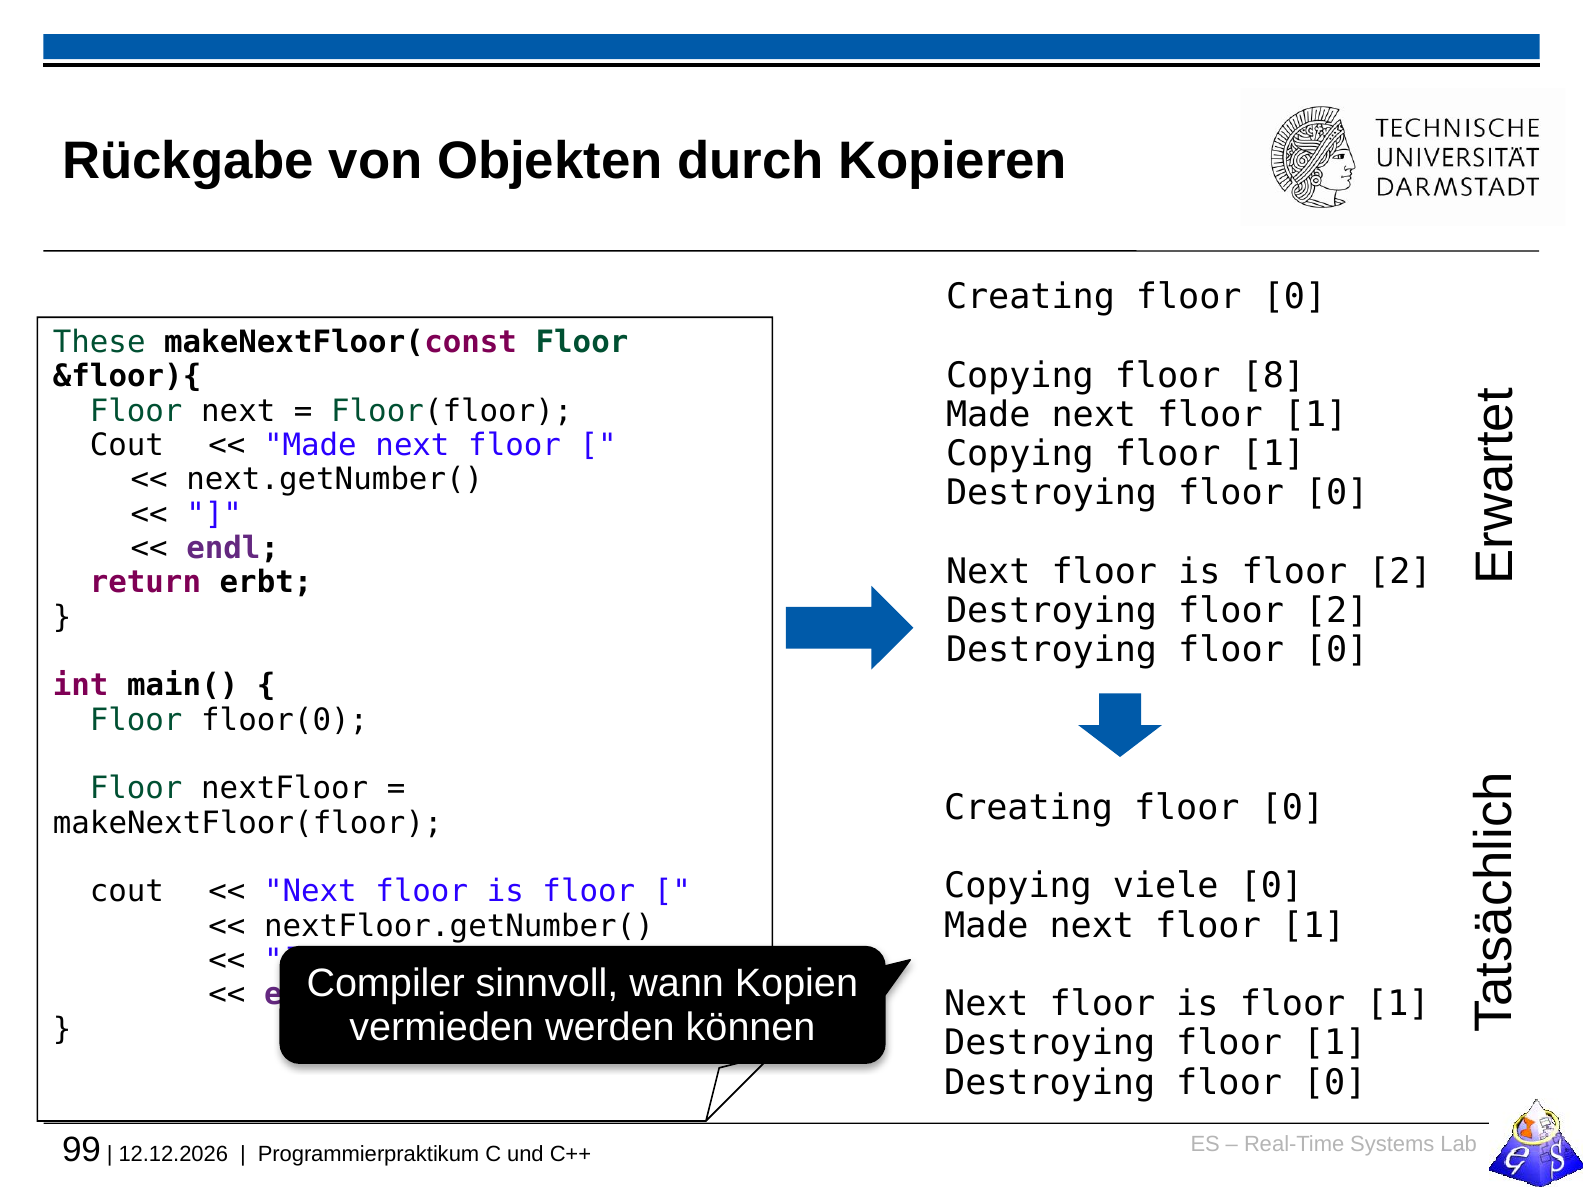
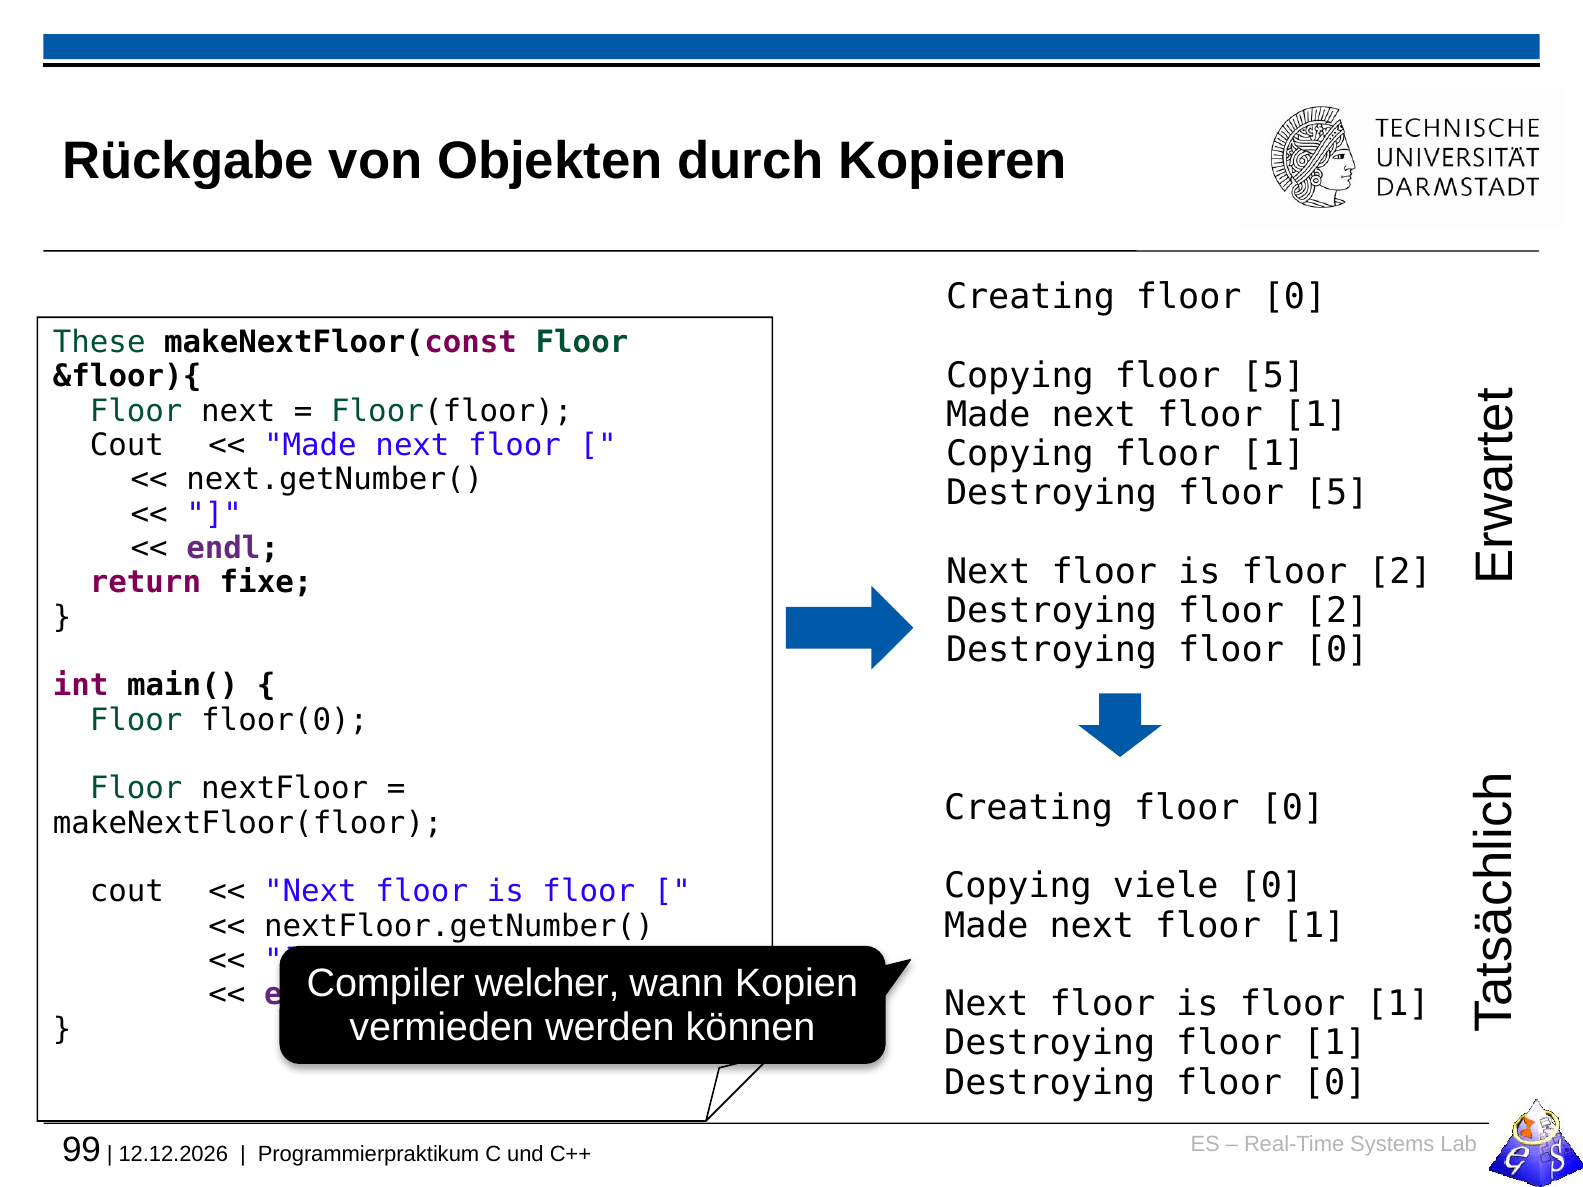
Copying floor 8: 8 -> 5
0 at (1337, 493): 0 -> 5
erbt: erbt -> fixe
sinnvoll: sinnvoll -> welcher
